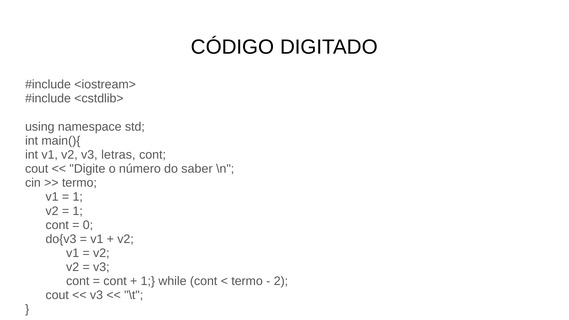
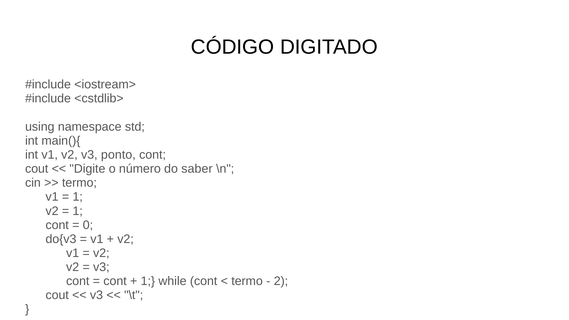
letras: letras -> ponto
